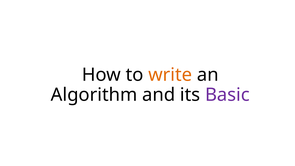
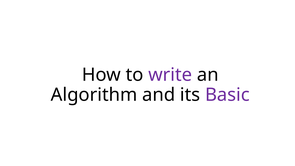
write colour: orange -> purple
